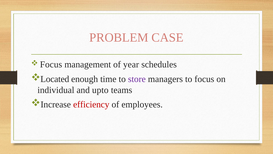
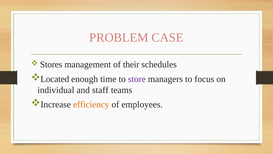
Focus at (51, 64): Focus -> Stores
year: year -> their
upto: upto -> staff
efficiency colour: red -> orange
